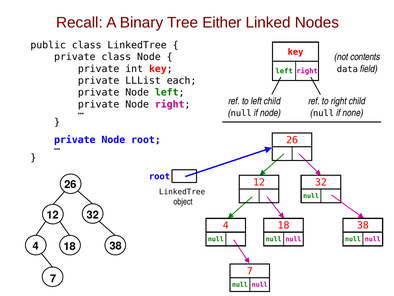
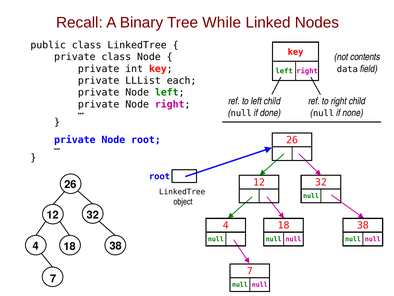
Either: Either -> While
if node: node -> done
